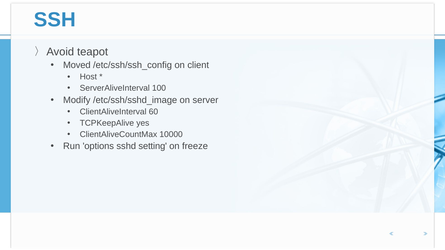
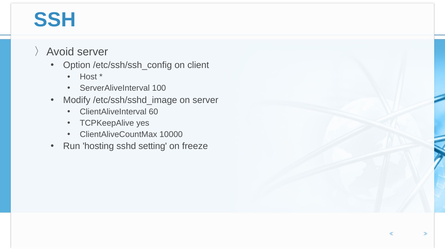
teapot at (93, 52): teapot -> server
Moved: Moved -> Option
options: options -> hosting
